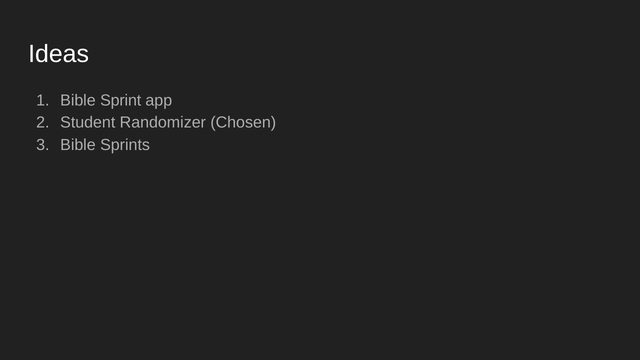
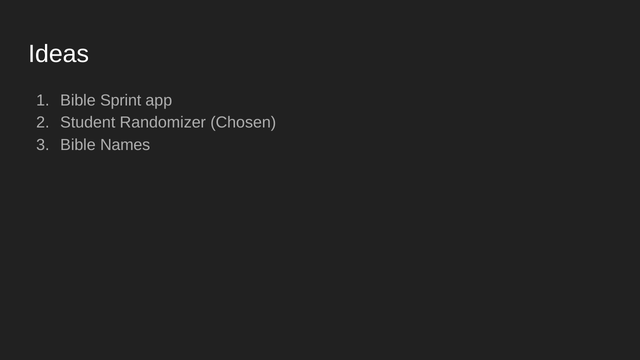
Sprints: Sprints -> Names
